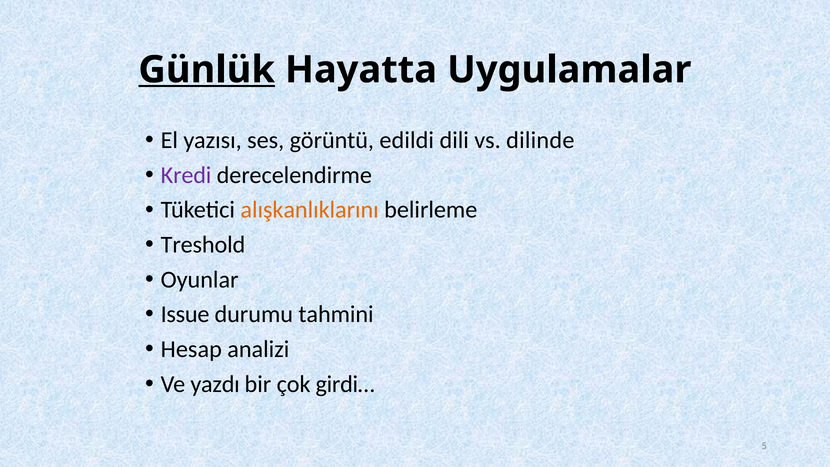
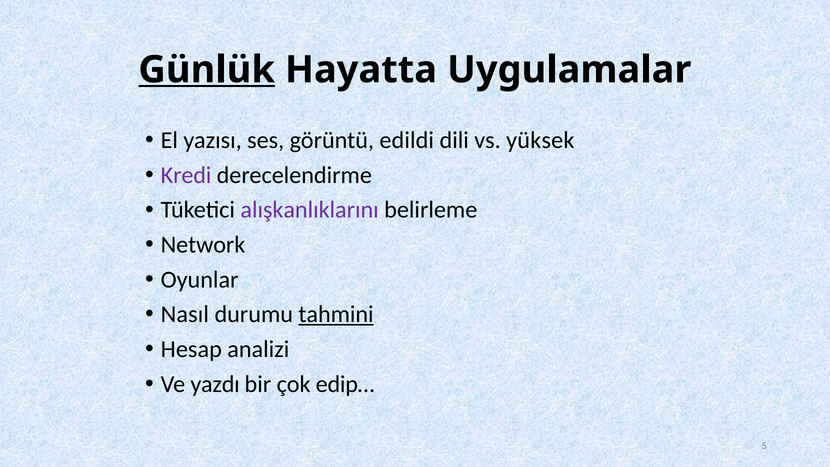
dilinde: dilinde -> yüksek
alışkanlıklarını colour: orange -> purple
Treshold: Treshold -> Network
Issue: Issue -> Nasıl
tahmini underline: none -> present
girdi…: girdi… -> edip…
